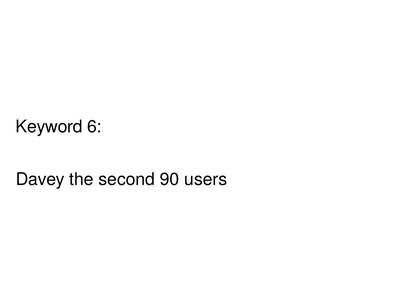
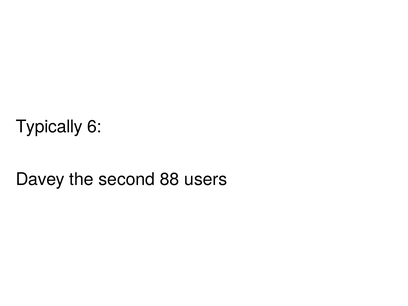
Keyword: Keyword -> Typically
90: 90 -> 88
